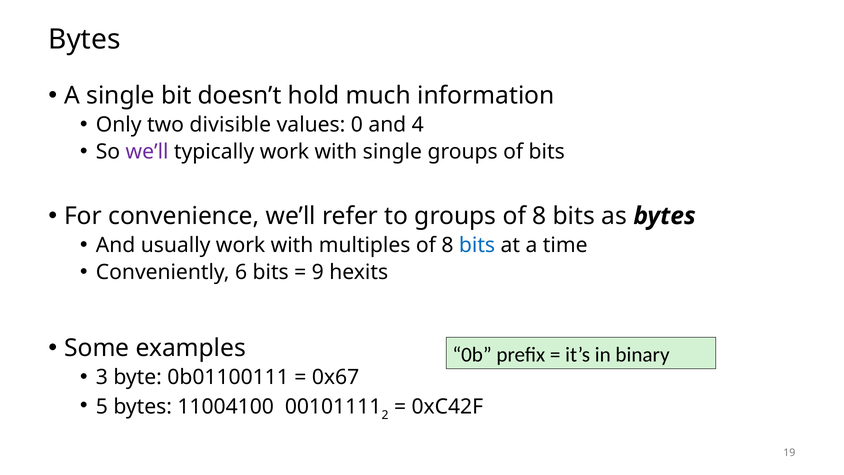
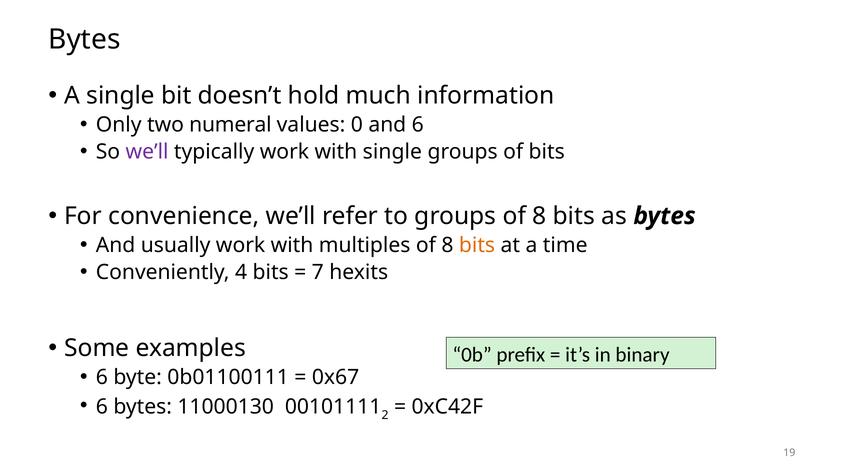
divisible: divisible -> numeral
and 4: 4 -> 6
bits at (477, 245) colour: blue -> orange
6: 6 -> 4
9: 9 -> 7
3 at (102, 377): 3 -> 6
5 at (102, 407): 5 -> 6
11004100: 11004100 -> 11000130
